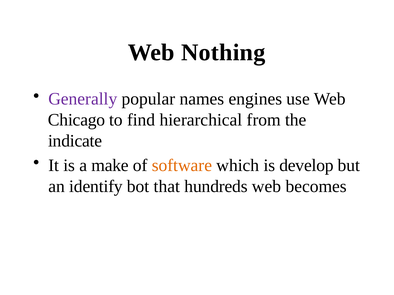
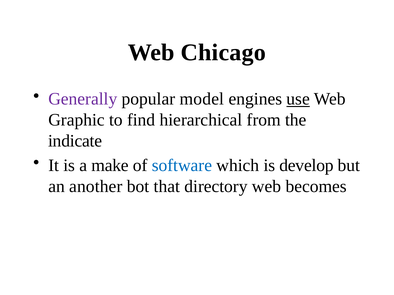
Nothing: Nothing -> Chicago
names: names -> model
use underline: none -> present
Chicago: Chicago -> Graphic
software colour: orange -> blue
identify: identify -> another
hundreds: hundreds -> directory
